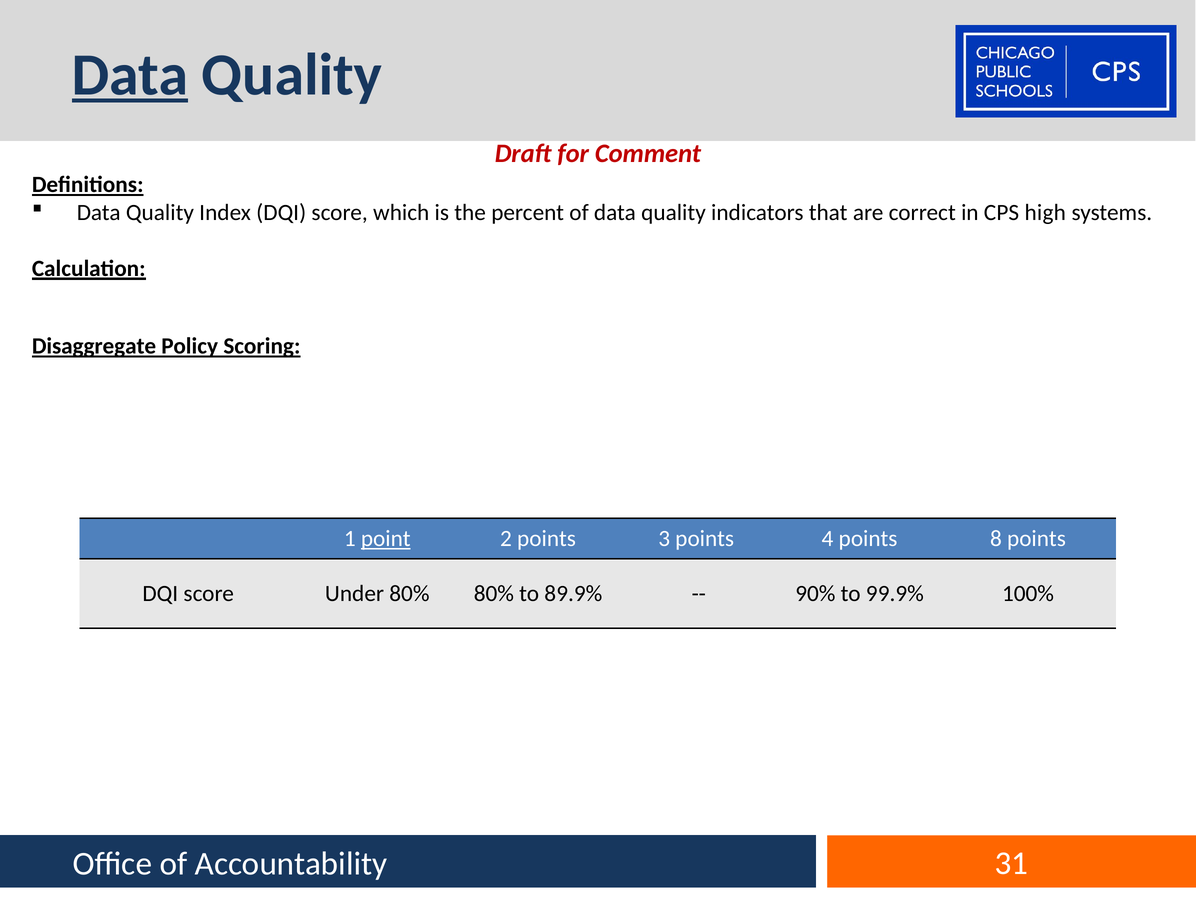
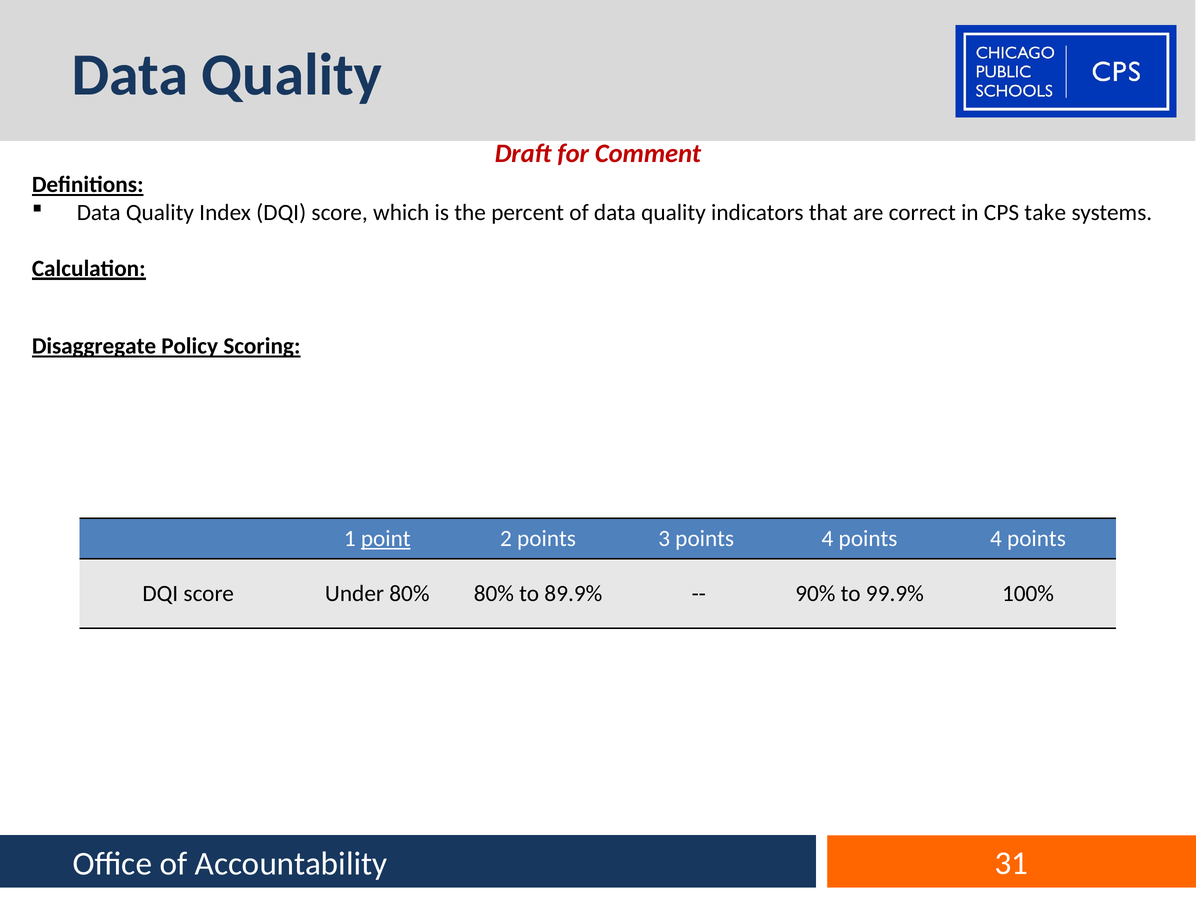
Data at (130, 75) underline: present -> none
high: high -> take
4 points 8: 8 -> 4
